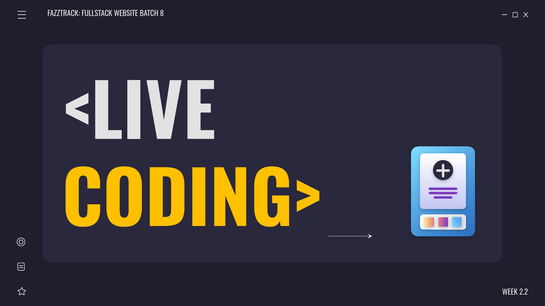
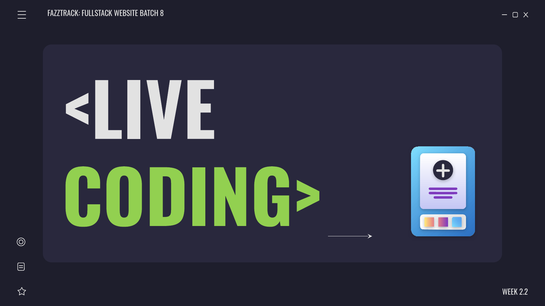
CODING> colour: yellow -> light green
